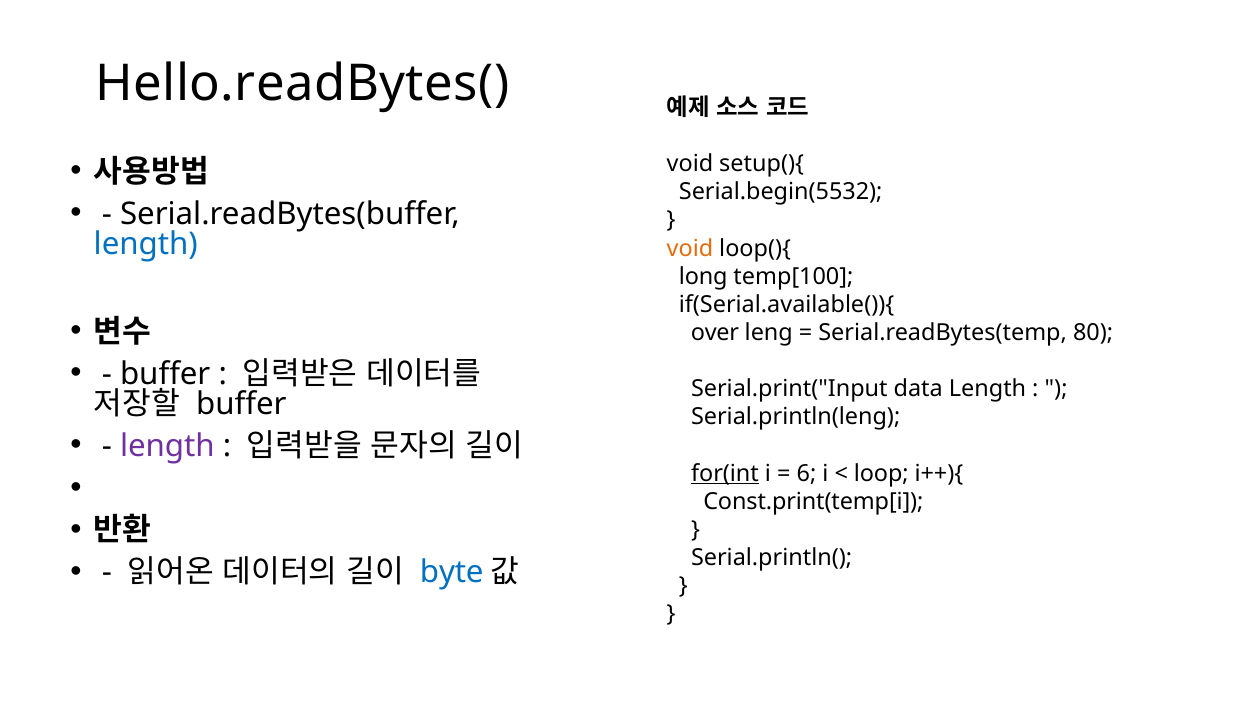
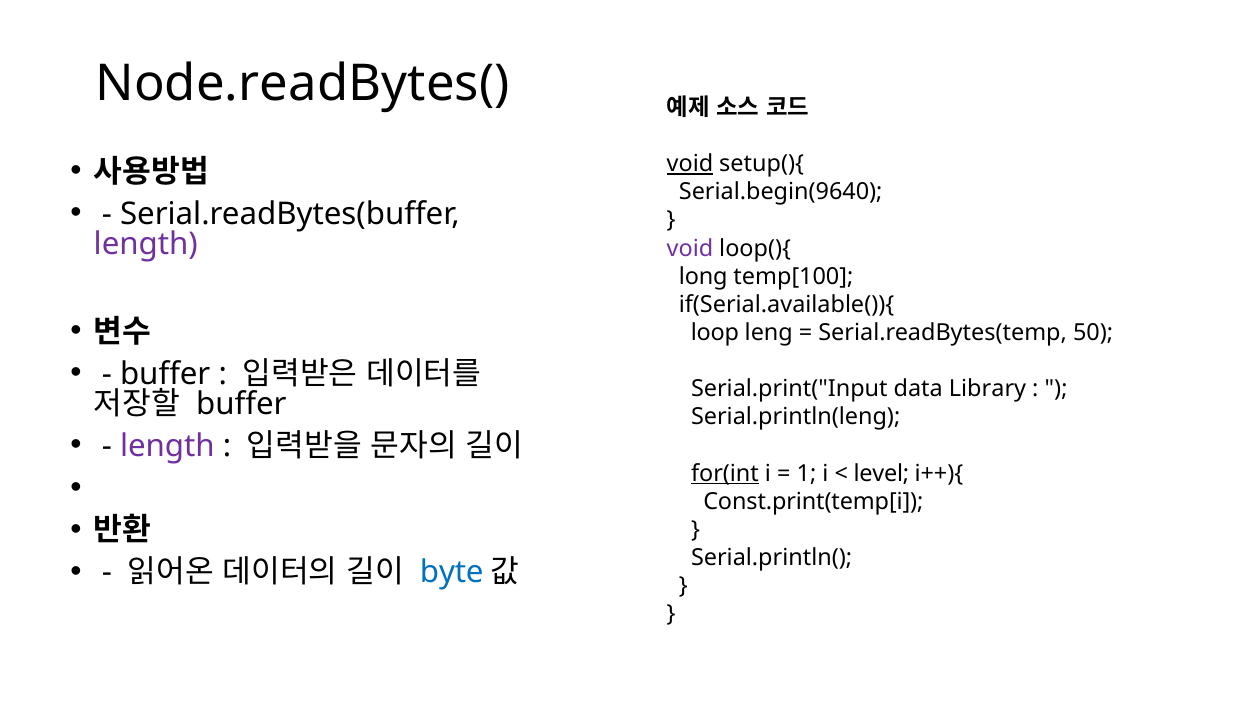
Hello.readBytes(: Hello.readBytes( -> Node.readBytes(
void at (690, 164) underline: none -> present
Serial.begin(5532: Serial.begin(5532 -> Serial.begin(9640
length at (146, 244) colour: blue -> purple
void at (690, 248) colour: orange -> purple
over: over -> loop
80: 80 -> 50
data Length: Length -> Library
6: 6 -> 1
loop: loop -> level
